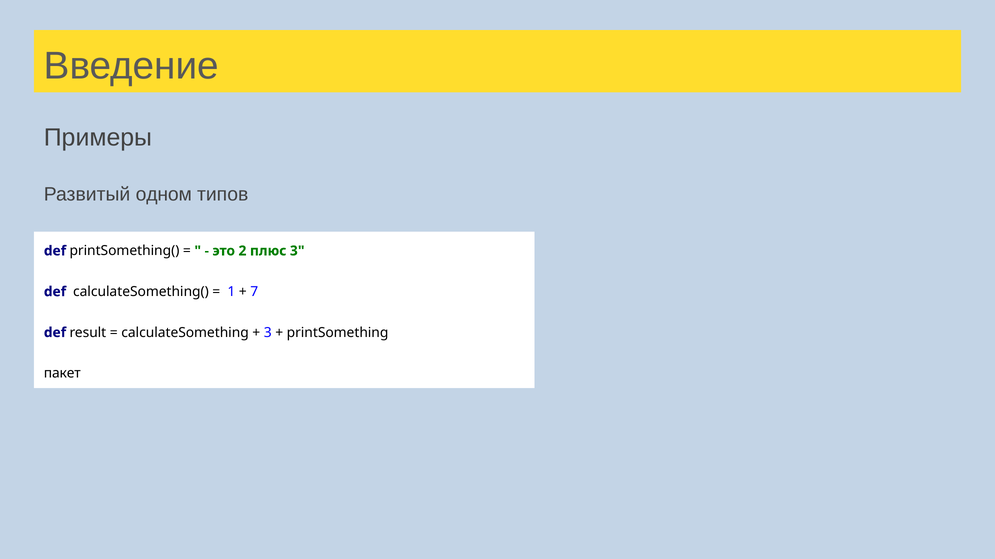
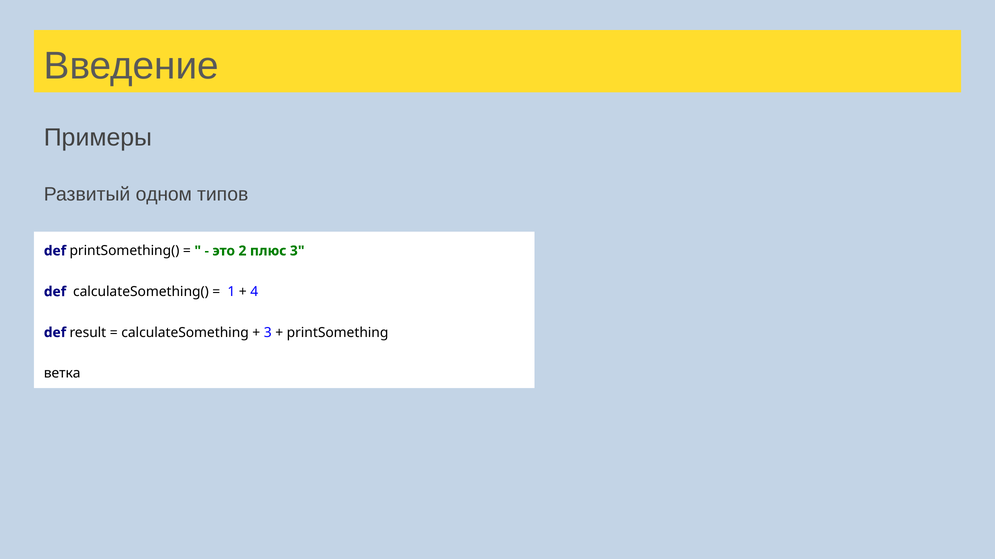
7: 7 -> 4
пакет: пакет -> ветка
